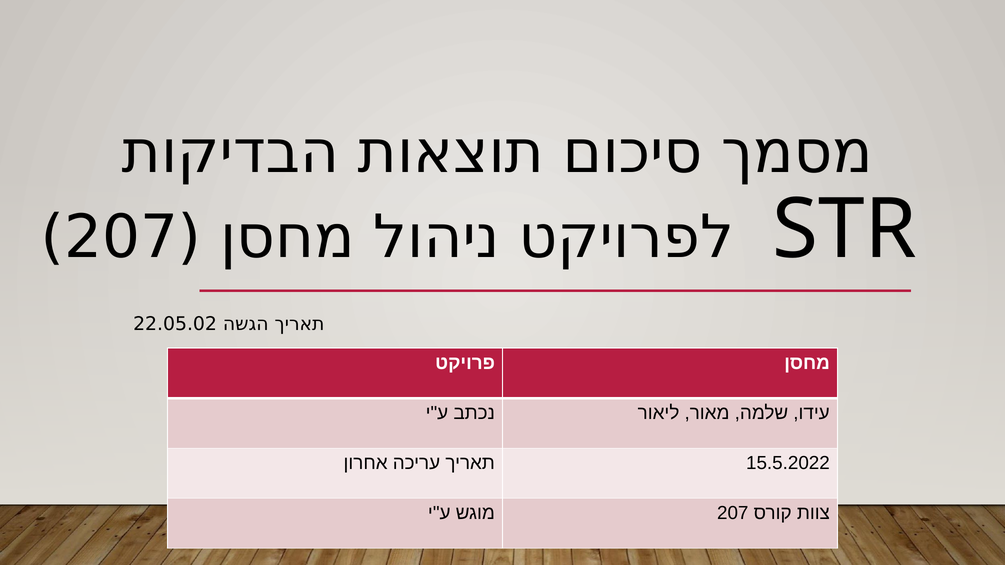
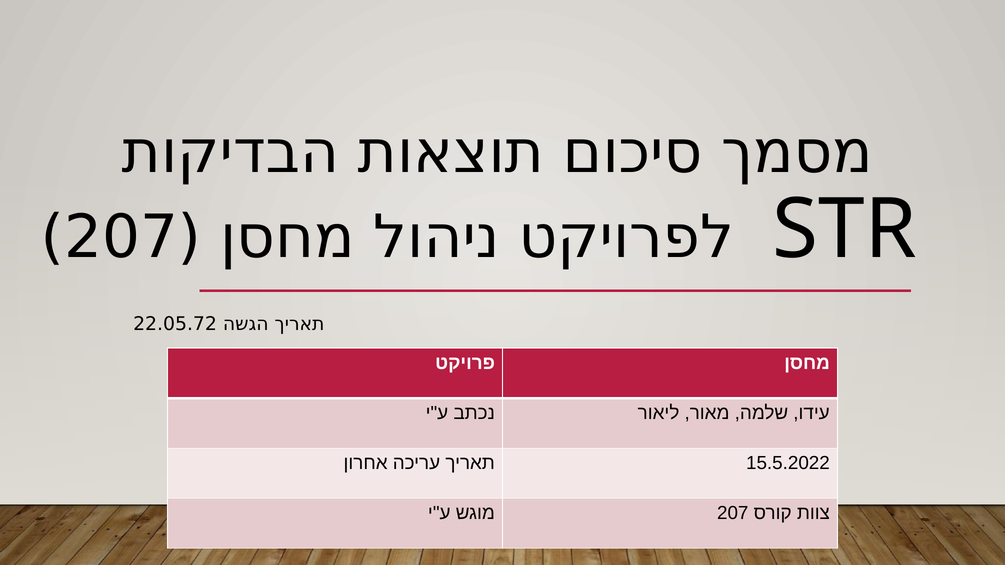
22.05.02: 22.05.02 -> 22.05.72
